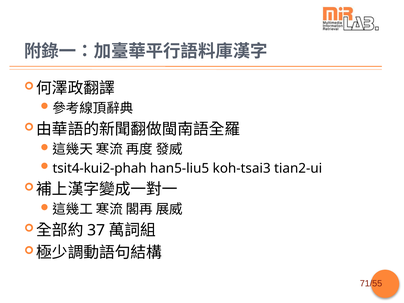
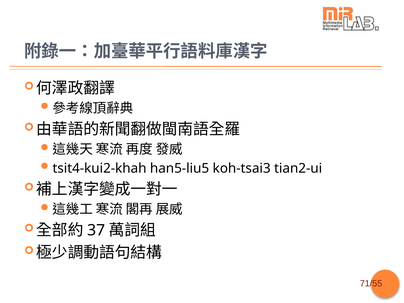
tsit4-kui2-phah: tsit4-kui2-phah -> tsit4-kui2-khah
